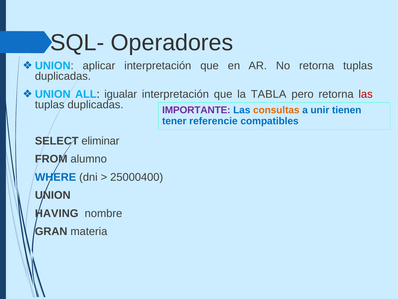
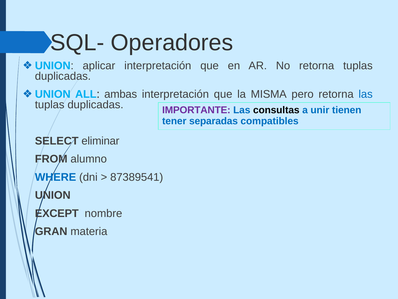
igualar: igualar -> ambas
TABLA: TABLA -> MISMA
las at (366, 94) colour: red -> blue
consultas colour: orange -> black
referencie: referencie -> separadas
25000400: 25000400 -> 87389541
HAVING: HAVING -> EXCEPT
